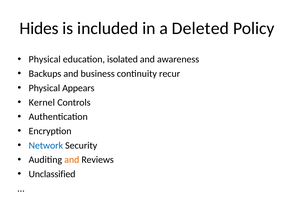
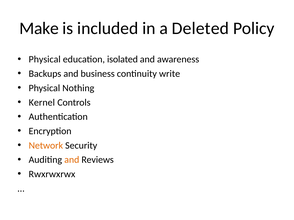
Hides: Hides -> Make
recur: recur -> write
Appears: Appears -> Nothing
Network colour: blue -> orange
Unclassified: Unclassified -> Rwxrwxrwx
